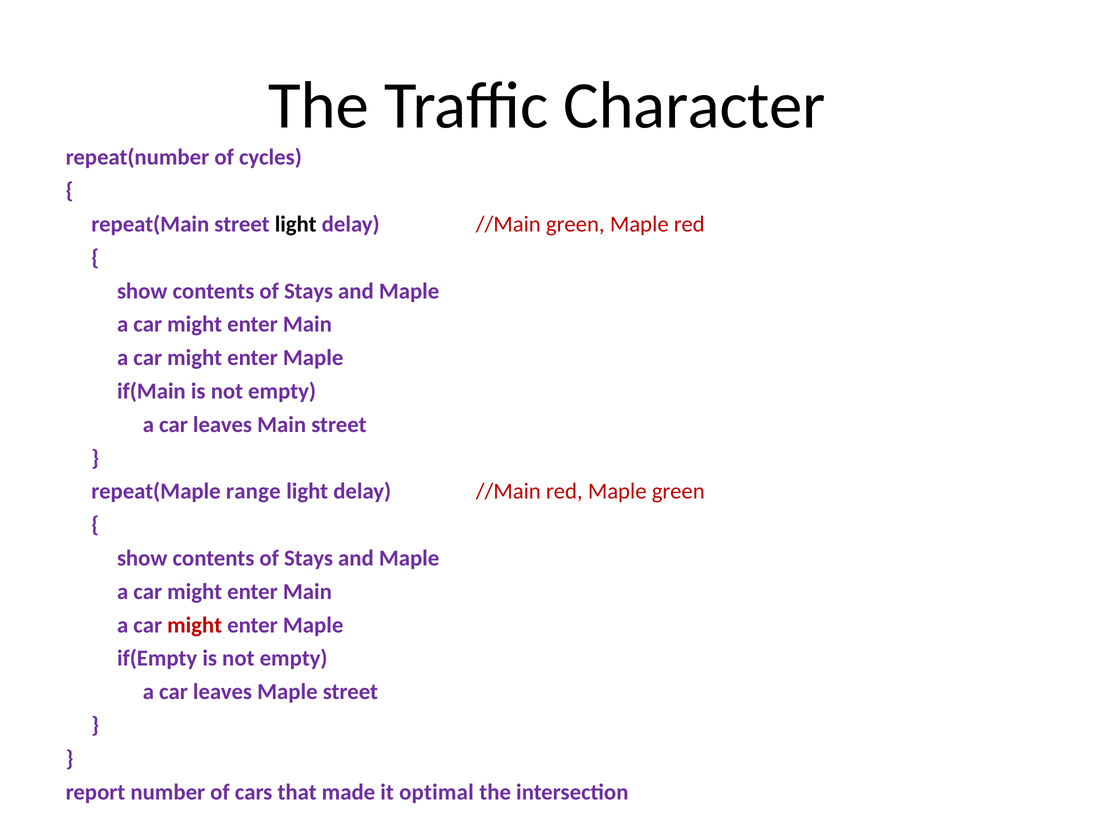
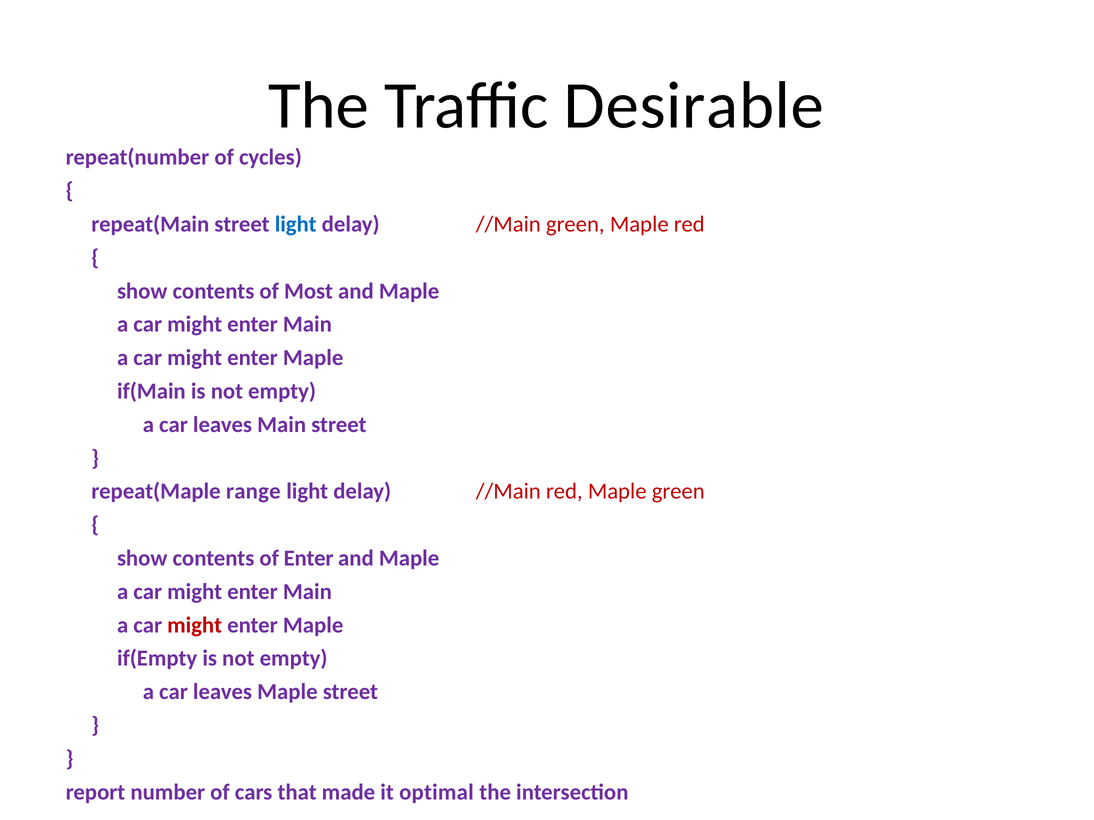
Character: Character -> Desirable
light at (296, 224) colour: black -> blue
Stays at (309, 291): Stays -> Most
Stays at (309, 559): Stays -> Enter
